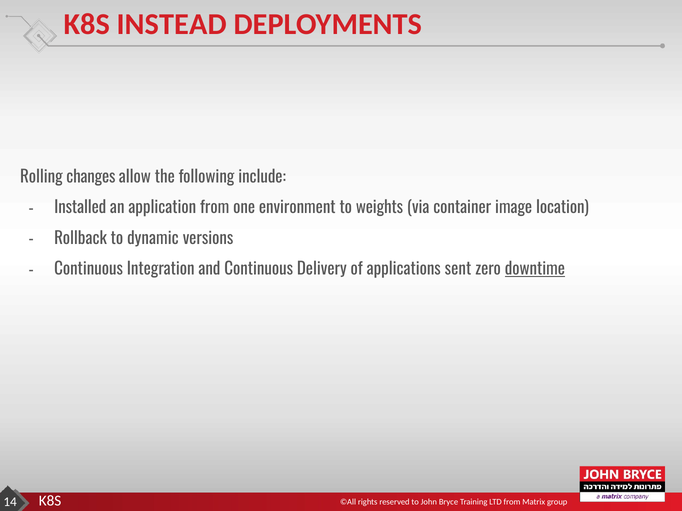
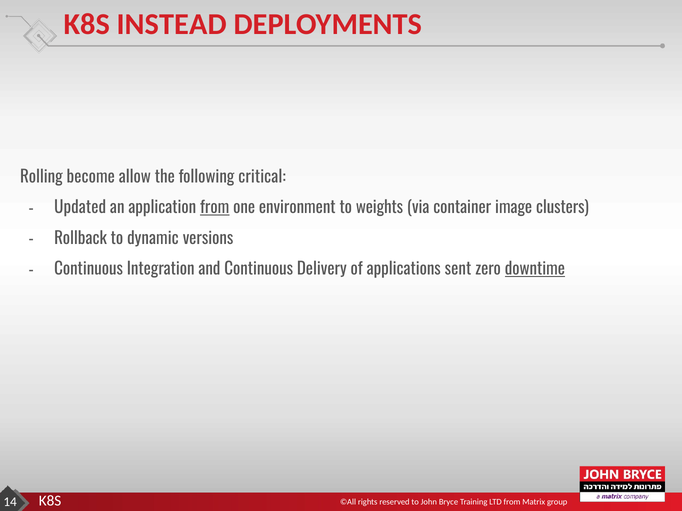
changes: changes -> become
include: include -> critical
Installed: Installed -> Updated
from at (215, 208) underline: none -> present
location: location -> clusters
